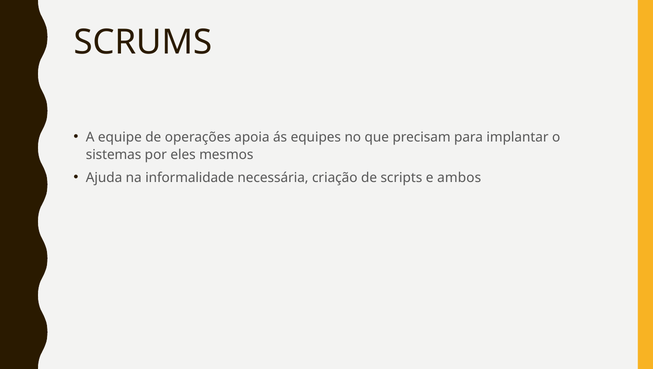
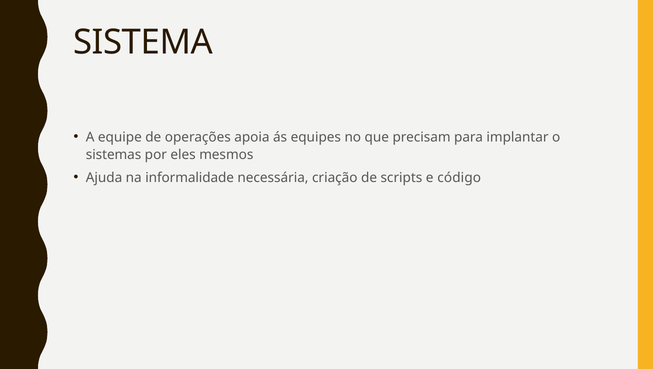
SCRUMS: SCRUMS -> SISTEMA
ambos: ambos -> código
